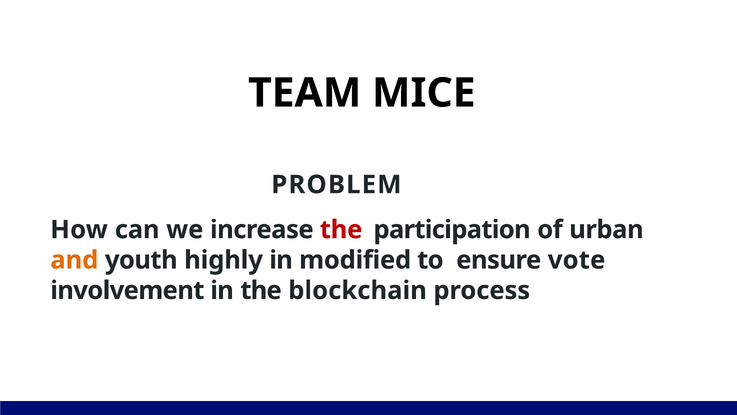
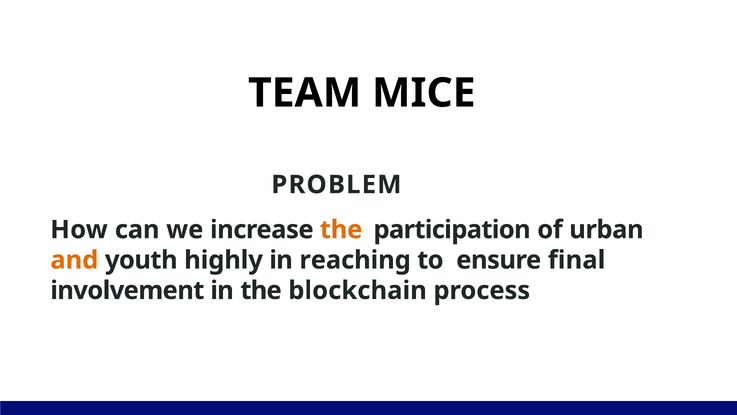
the at (341, 230) colour: red -> orange
modified: modified -> reaching
vote: vote -> final
